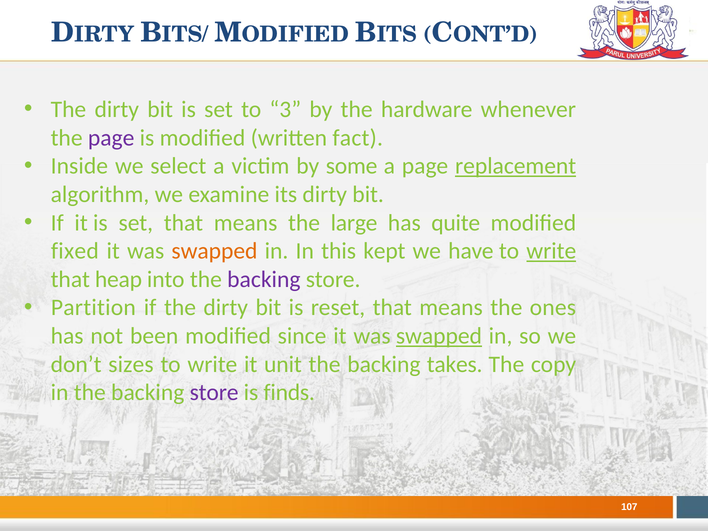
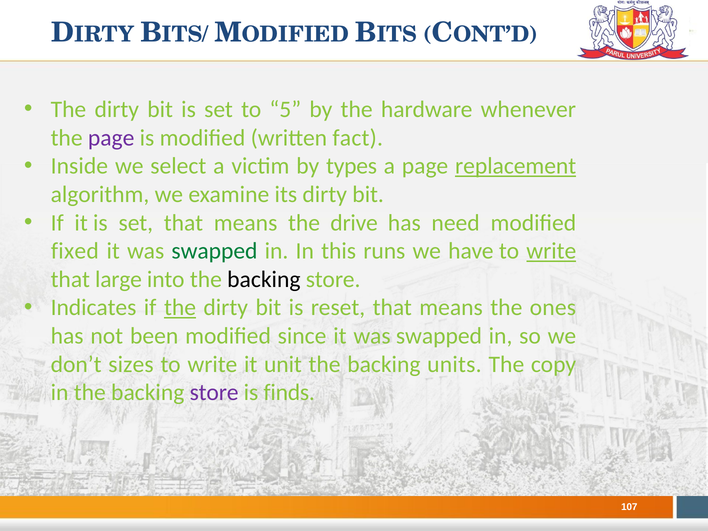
3: 3 -> 5
some: some -> types
large: large -> drive
quite: quite -> need
swapped at (214, 251) colour: orange -> green
kept: kept -> runs
heap: heap -> large
backing at (264, 279) colour: purple -> black
Partition: Partition -> Indicates
the at (180, 308) underline: none -> present
swapped at (439, 336) underline: present -> none
takes: takes -> units
